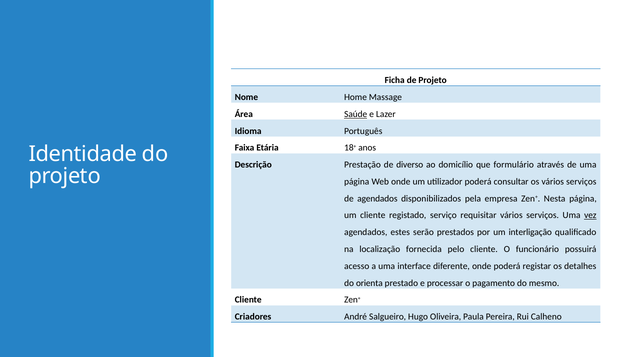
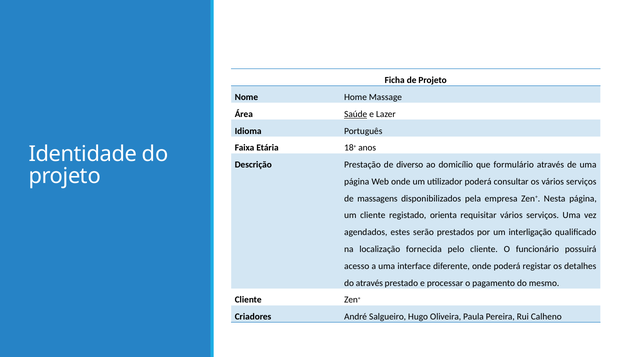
de agendados: agendados -> massagens
serviço: serviço -> orienta
vez underline: present -> none
do orienta: orienta -> através
